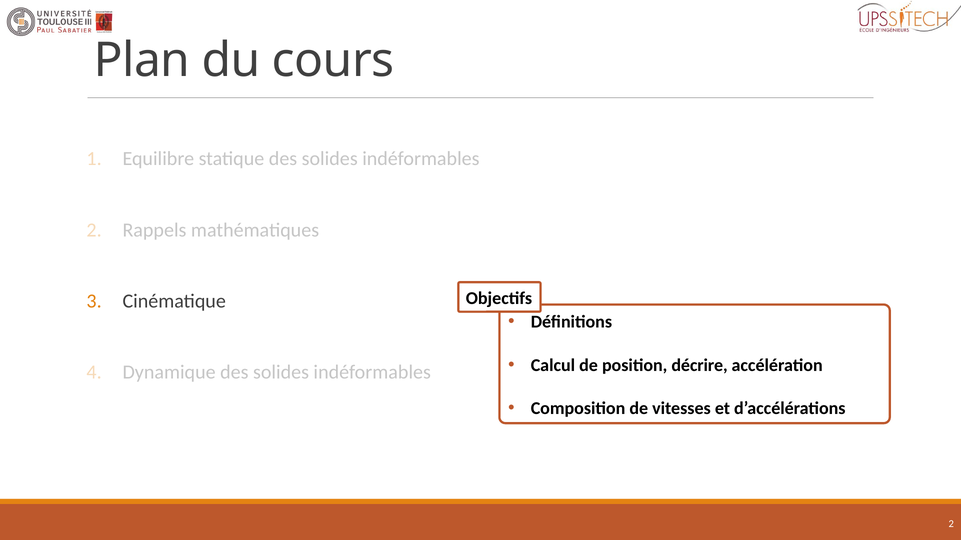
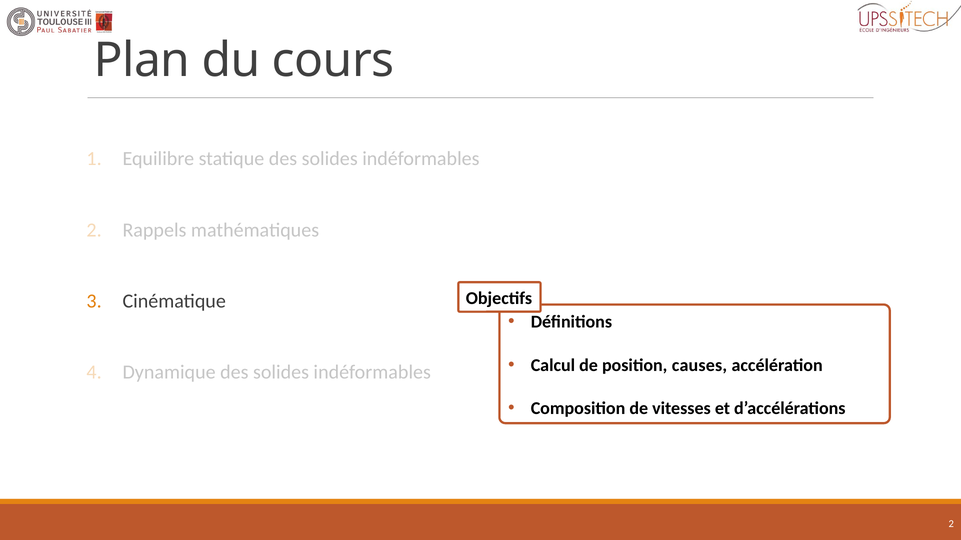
décrire: décrire -> causes
